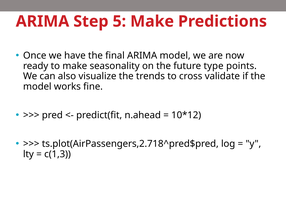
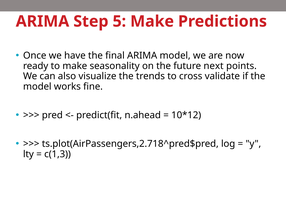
type: type -> next
